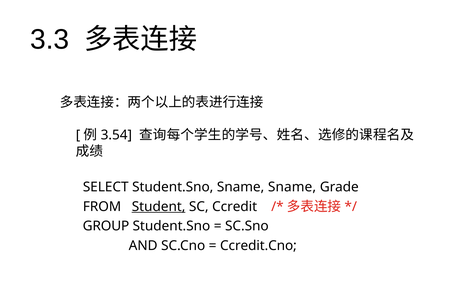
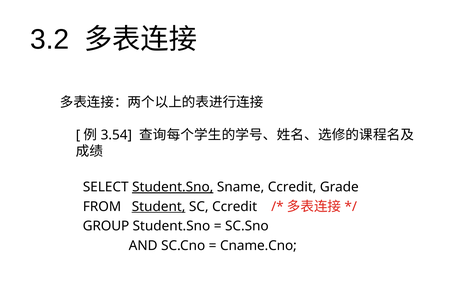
3.3: 3.3 -> 3.2
Student.Sno at (173, 187) underline: none -> present
Sname Sname: Sname -> Ccredit
Ccredit.Cno: Ccredit.Cno -> Cname.Cno
